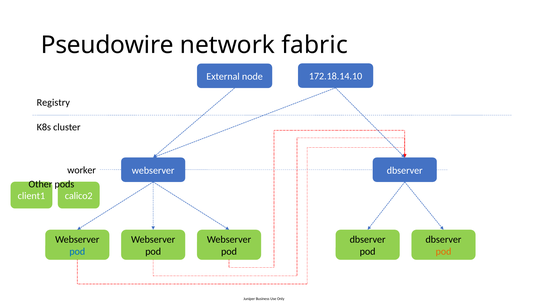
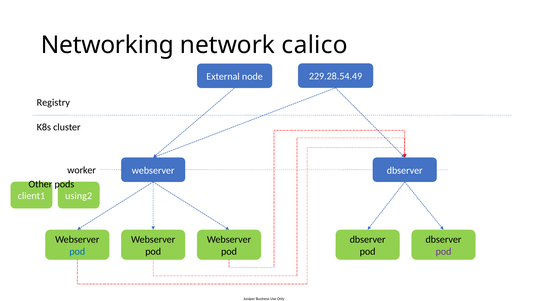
Pseudowire: Pseudowire -> Networking
fabric: fabric -> calico
172.18.14.10: 172.18.14.10 -> 229.28.54.49
calico2: calico2 -> using2
pod at (443, 251) colour: orange -> purple
